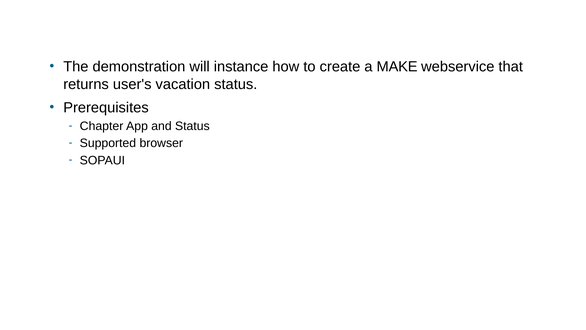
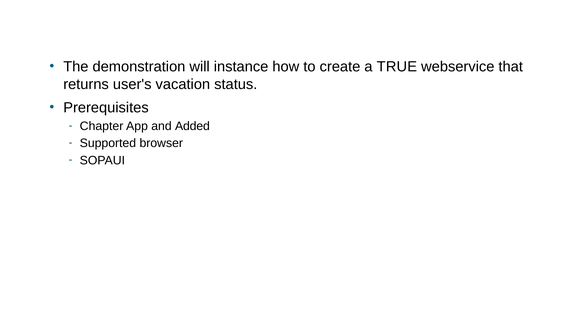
MAKE: MAKE -> TRUE
and Status: Status -> Added
